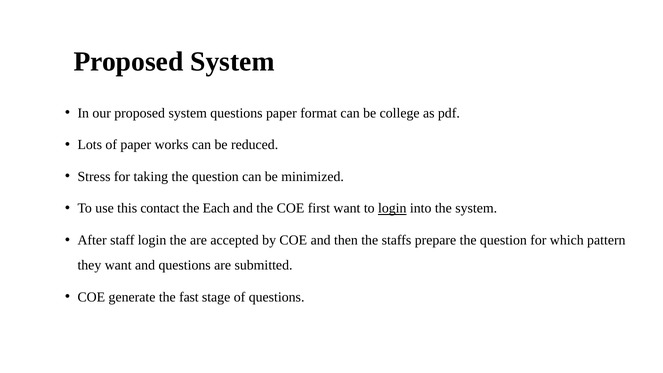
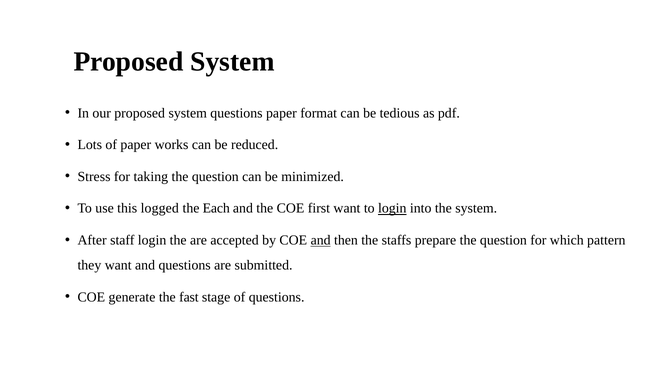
college: college -> tedious
contact: contact -> logged
and at (321, 240) underline: none -> present
